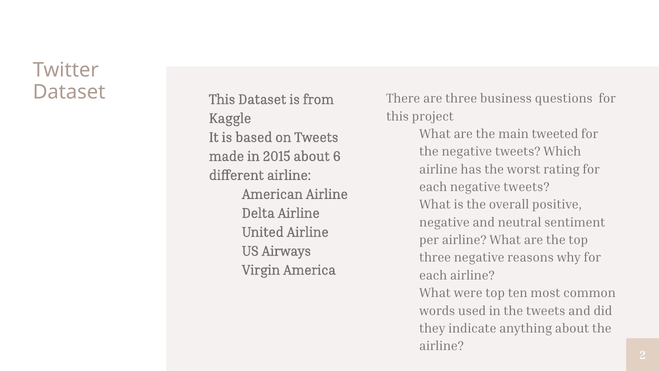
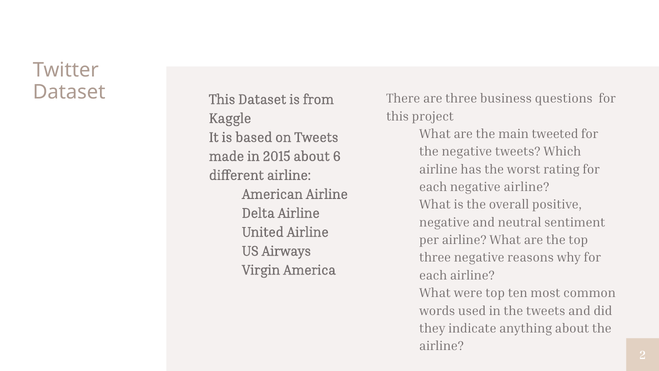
each negative tweets: tweets -> airline
